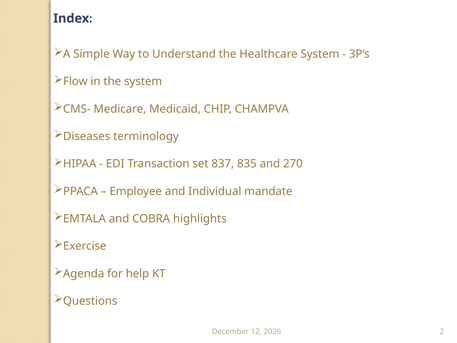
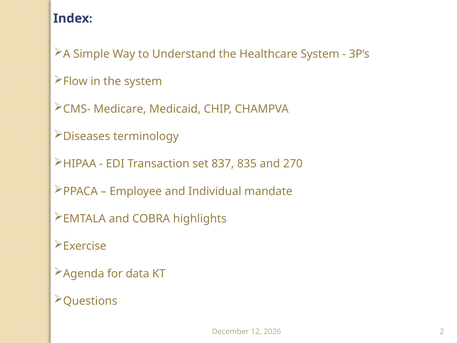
help: help -> data
